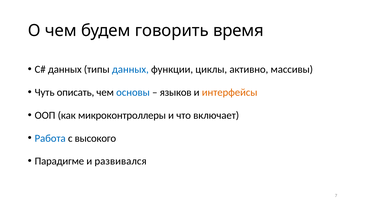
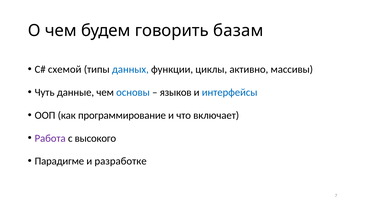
время: время -> базам
данных at (65, 70): данных -> схемой
описать: описать -> данные
интерфейсы colour: orange -> blue
микроконтроллеры: микроконтроллеры -> программирование
Работа colour: blue -> purple
развивался: развивался -> разработке
